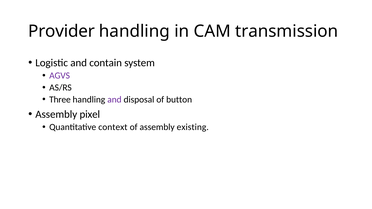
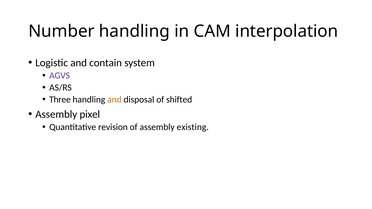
Provider: Provider -> Number
transmission: transmission -> interpolation
and at (114, 100) colour: purple -> orange
button: button -> shifted
context: context -> revision
